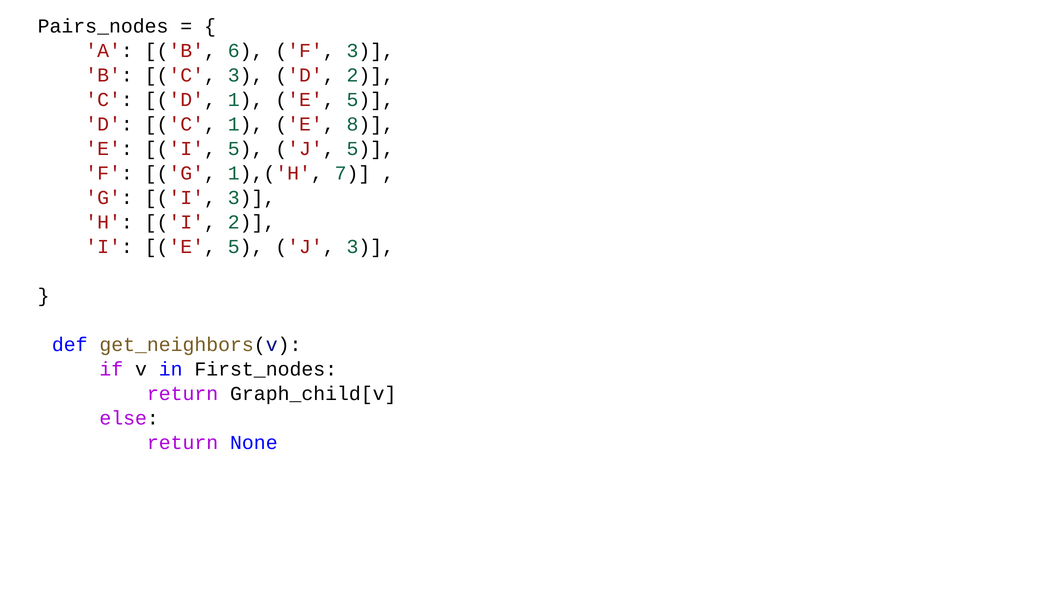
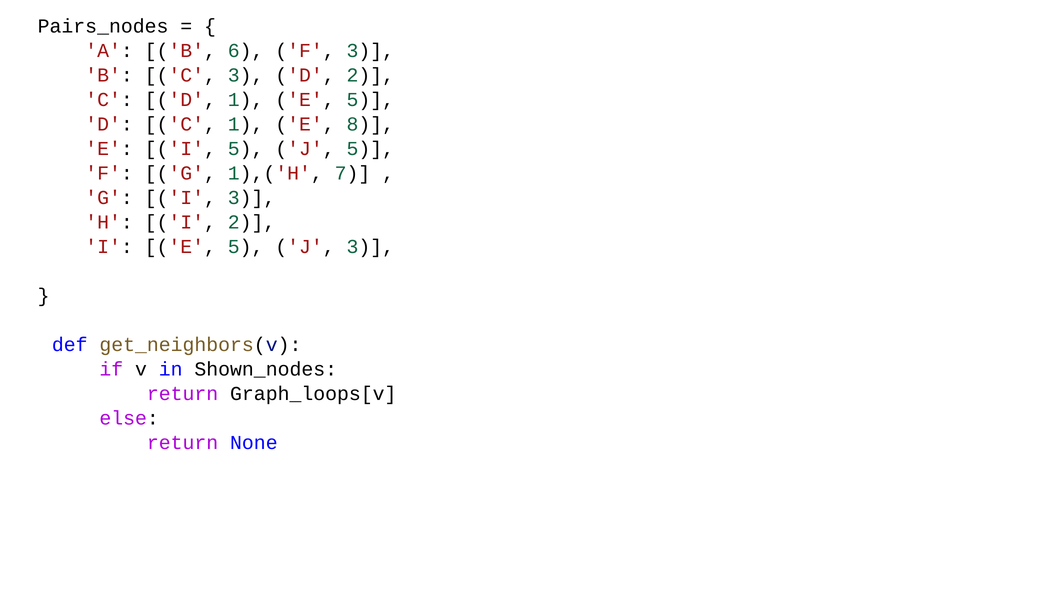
First_nodes: First_nodes -> Shown_nodes
Graph_child[v: Graph_child[v -> Graph_loops[v
